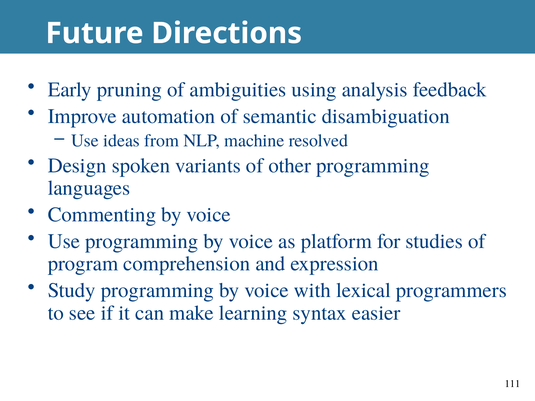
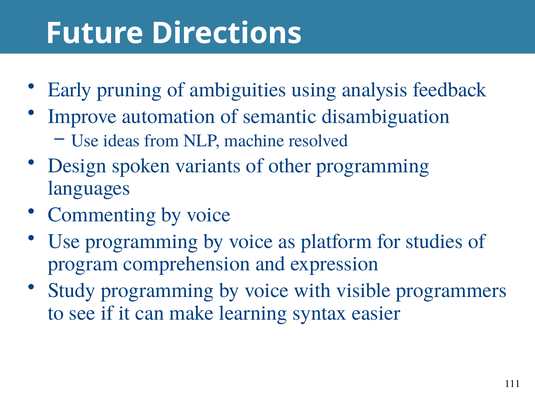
lexical: lexical -> visible
